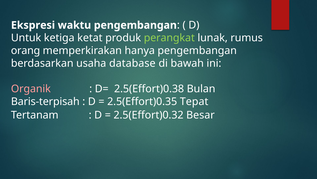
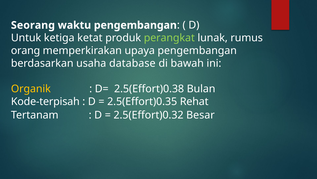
Ekspresi: Ekspresi -> Seorang
hanya: hanya -> upaya
Organik colour: pink -> yellow
Baris-terpisah: Baris-terpisah -> Kode-terpisah
Tepat: Tepat -> Rehat
